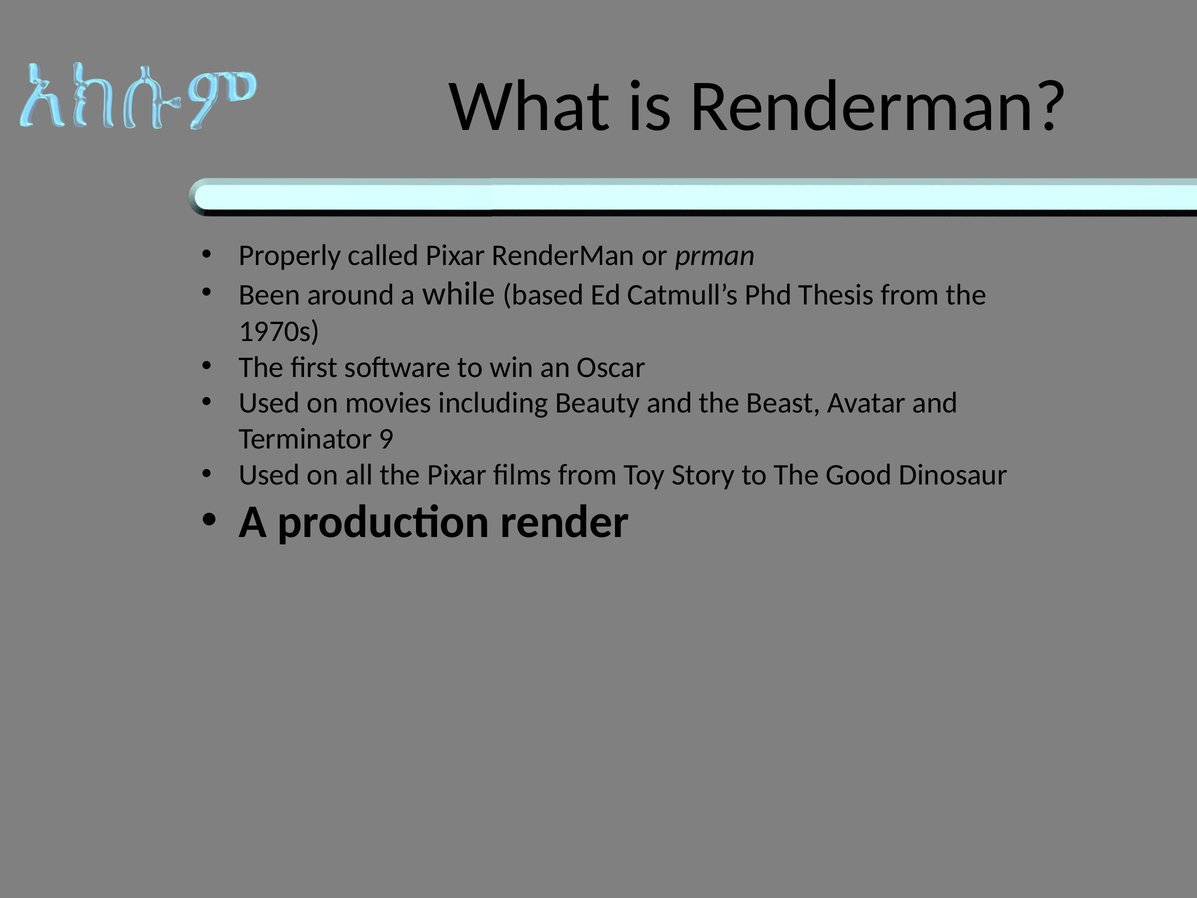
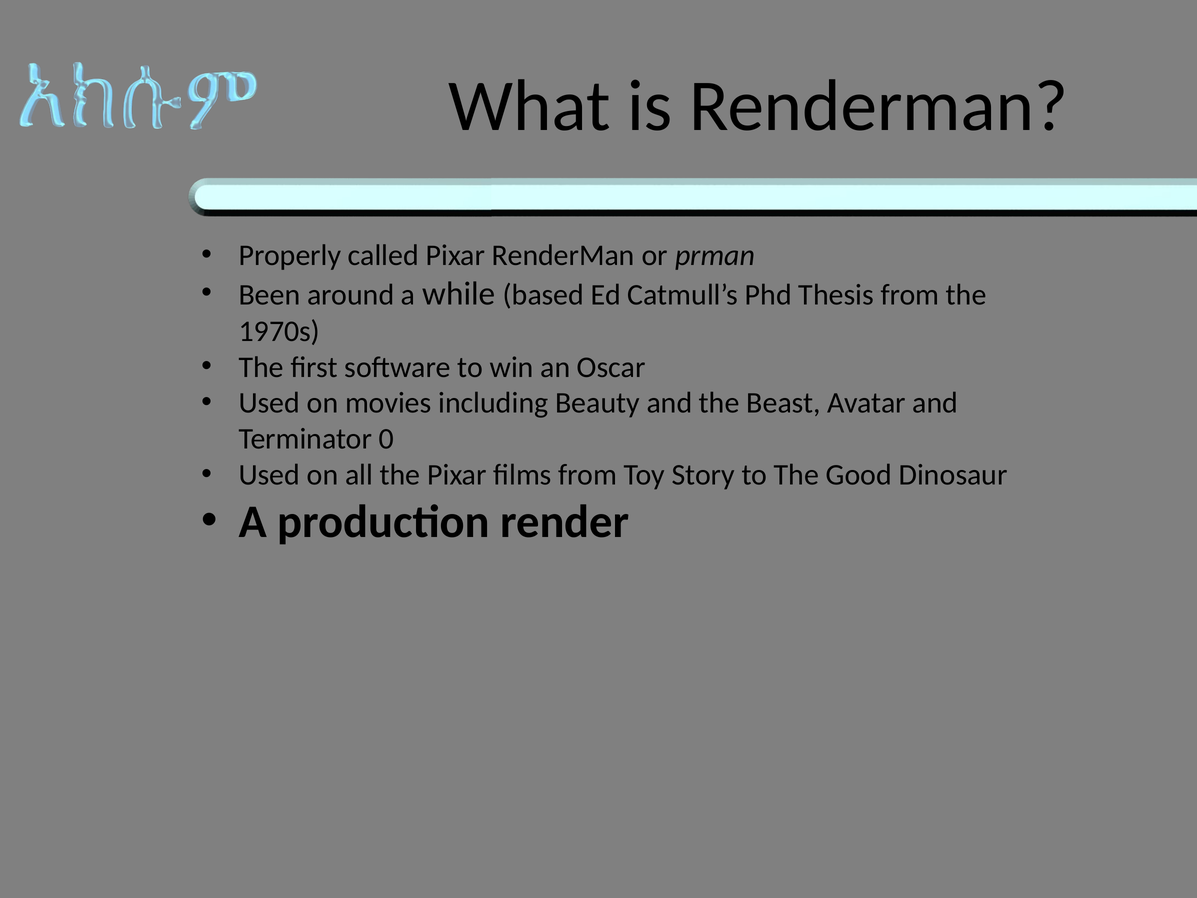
9: 9 -> 0
